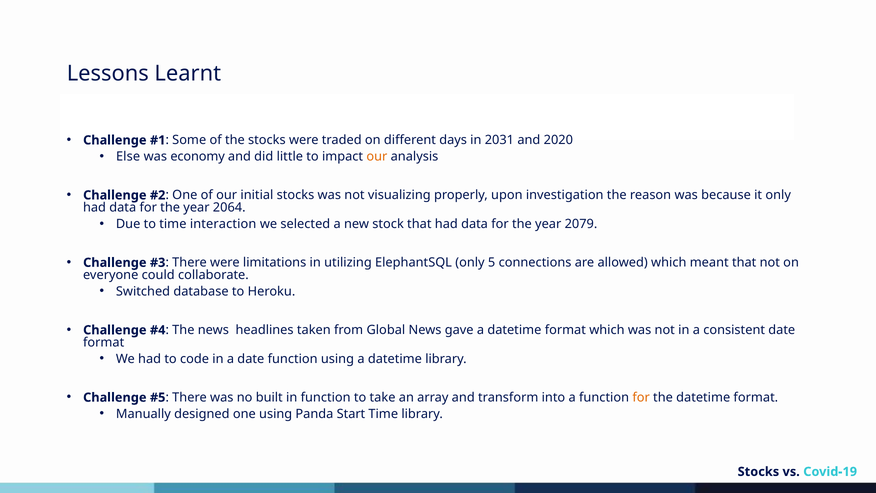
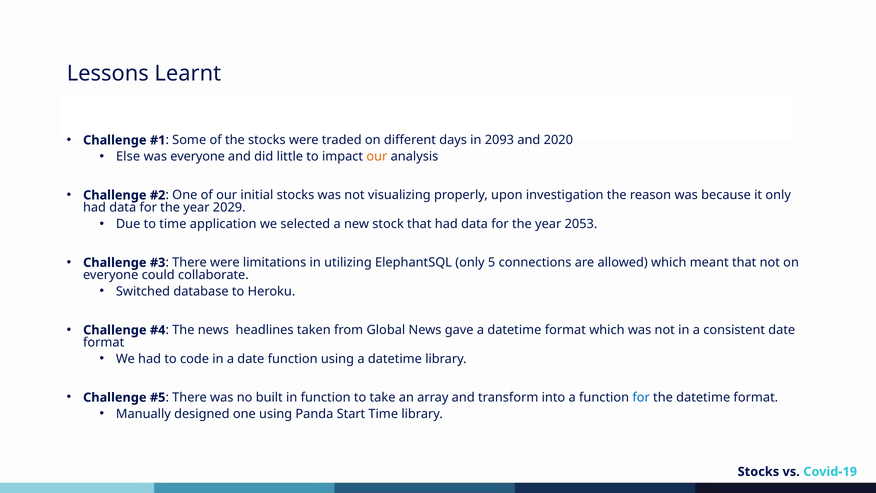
2031: 2031 -> 2093
was economy: economy -> everyone
2064: 2064 -> 2029
interaction: interaction -> application
2079: 2079 -> 2053
for at (641, 397) colour: orange -> blue
